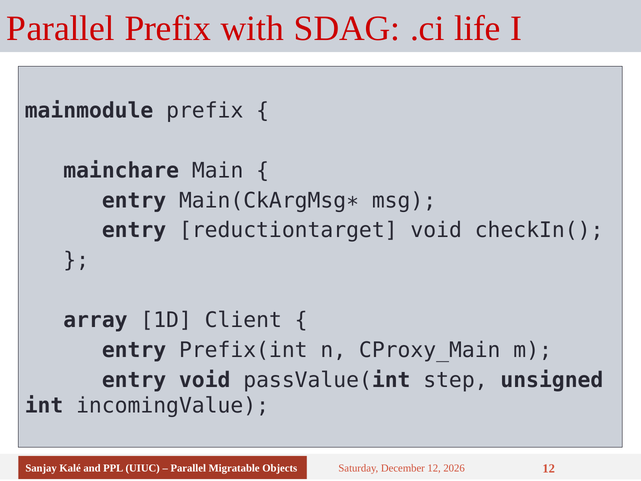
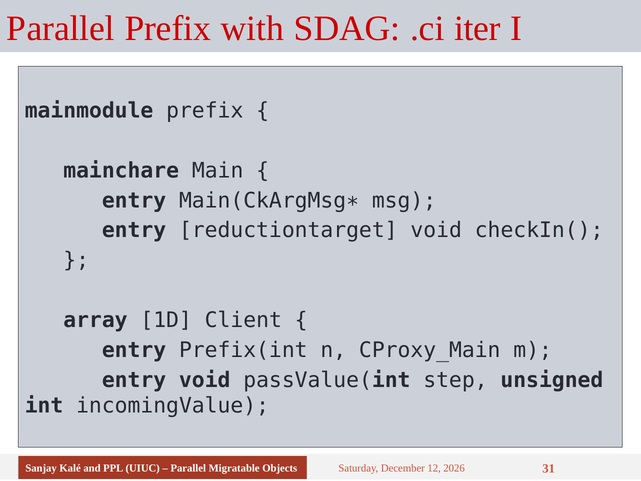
life: life -> iter
12 at (549, 468): 12 -> 31
